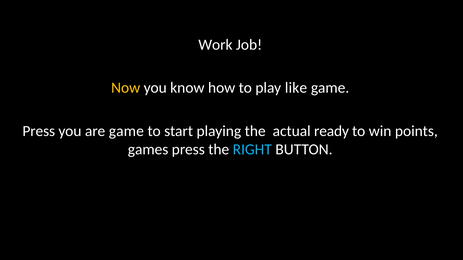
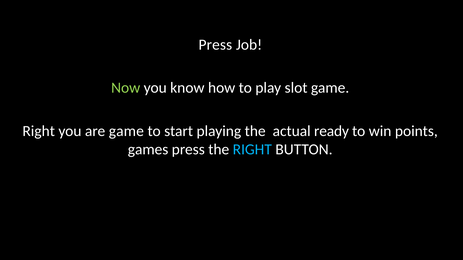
Work at (215, 45): Work -> Press
Now colour: yellow -> light green
like: like -> slot
Press at (39, 131): Press -> Right
